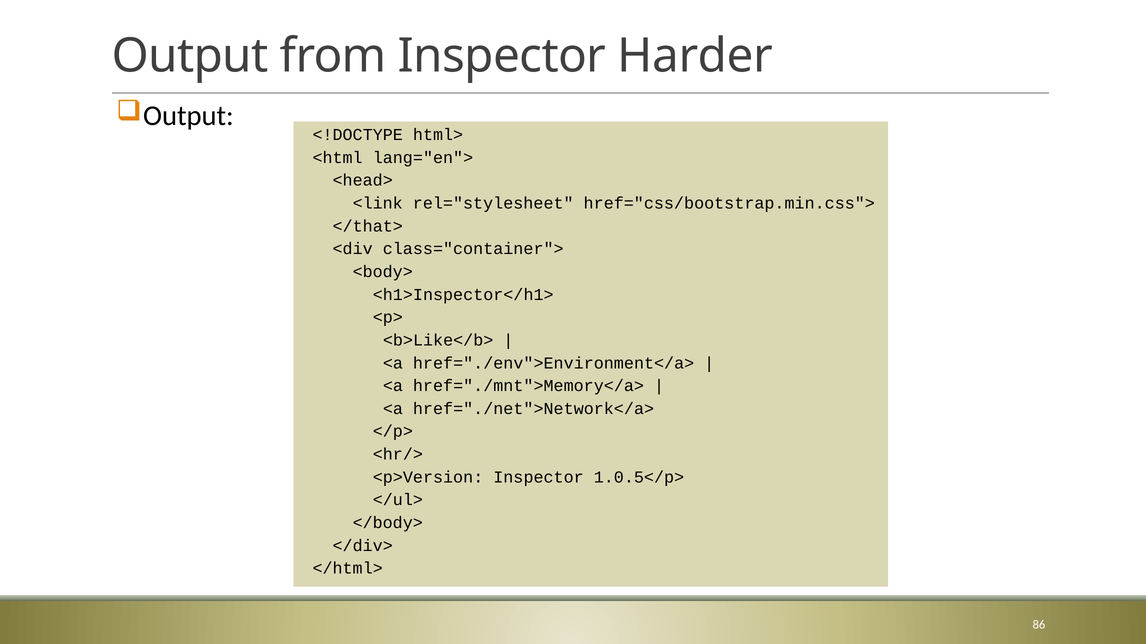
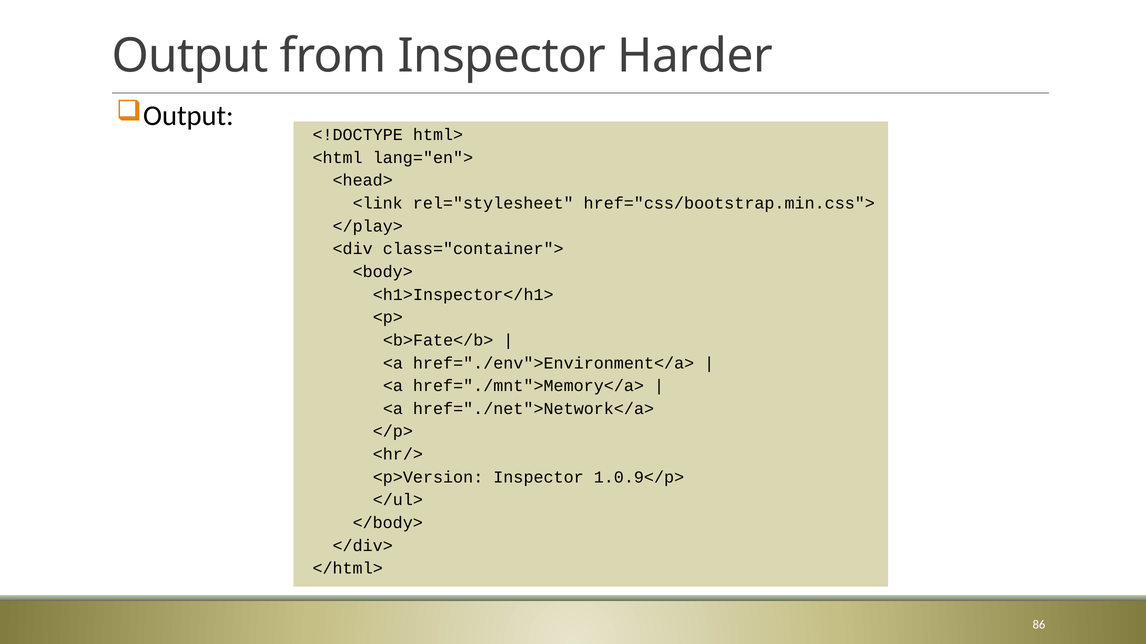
</that>: </that> -> </play>
<b>Like</b>: <b>Like</b> -> <b>Fate</b>
1.0.5</p>: 1.0.5</p> -> 1.0.9</p>
